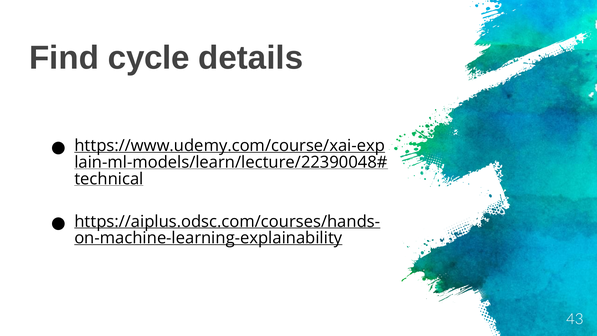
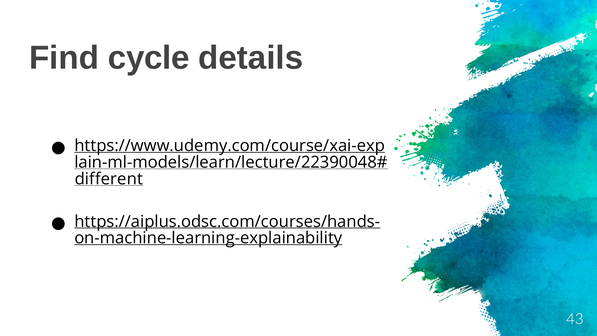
technical: technical -> different
